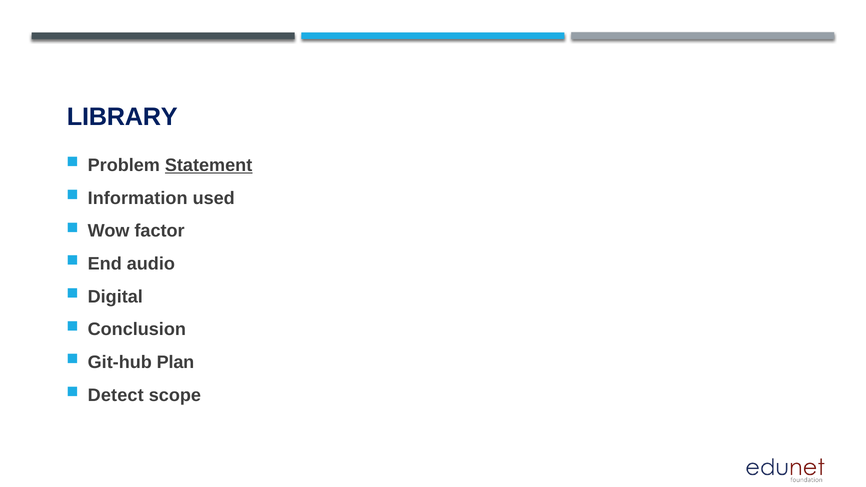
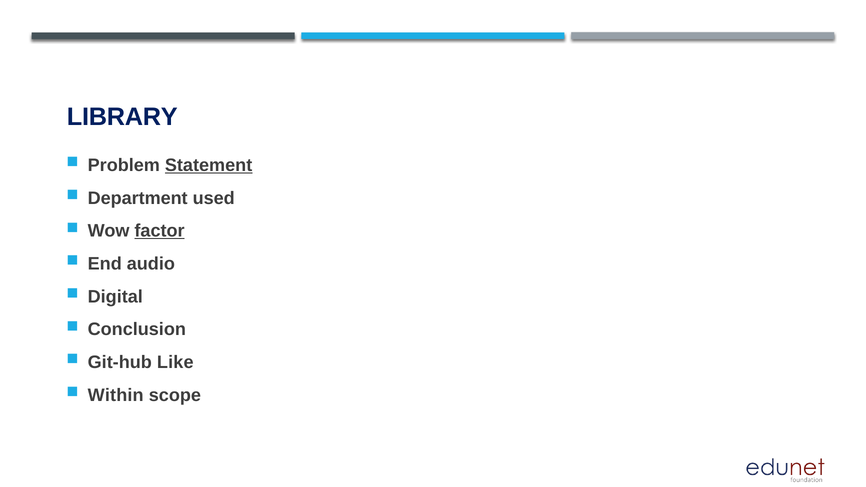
Information: Information -> Department
factor underline: none -> present
Plan: Plan -> Like
Detect: Detect -> Within
